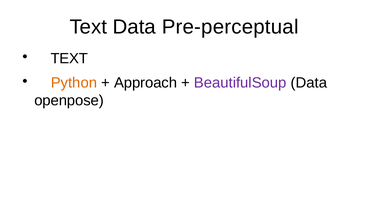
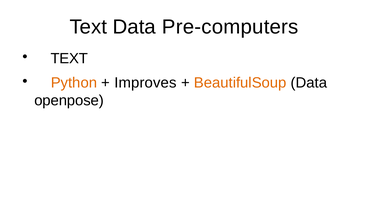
Pre-perceptual: Pre-perceptual -> Pre-computers
Approach: Approach -> Improves
BeautifulSoup colour: purple -> orange
